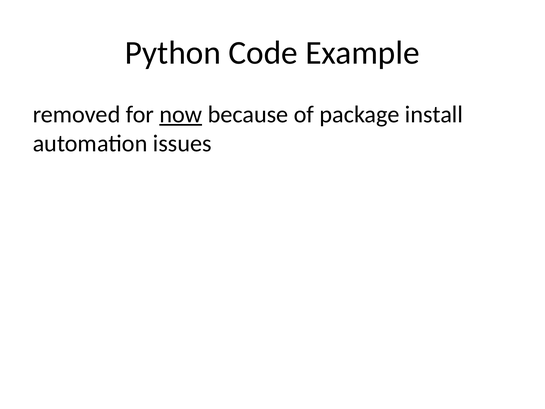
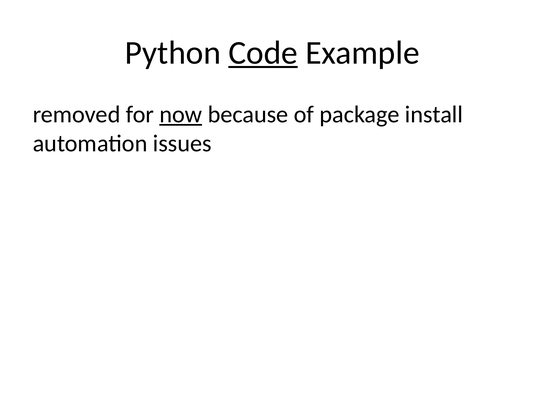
Code underline: none -> present
